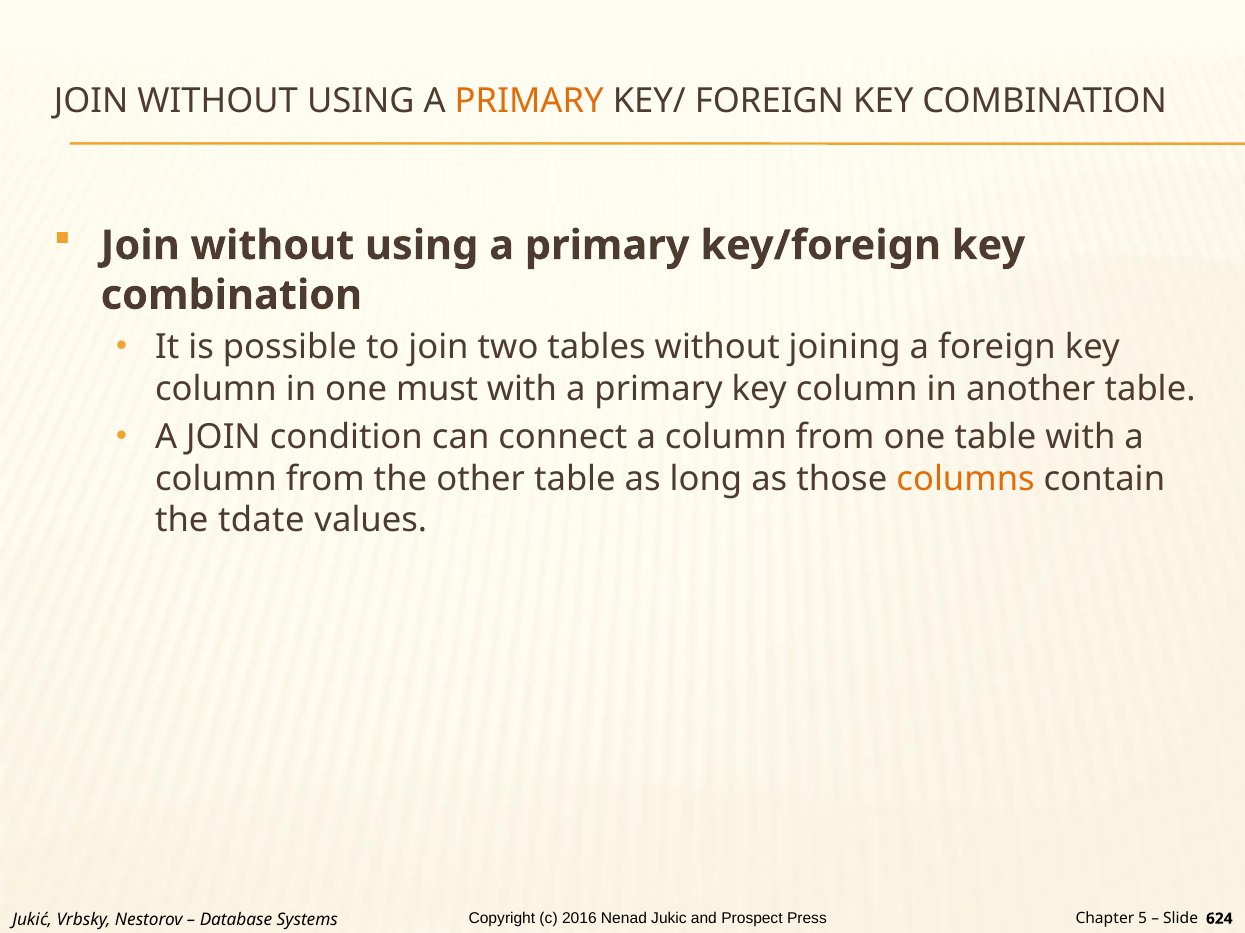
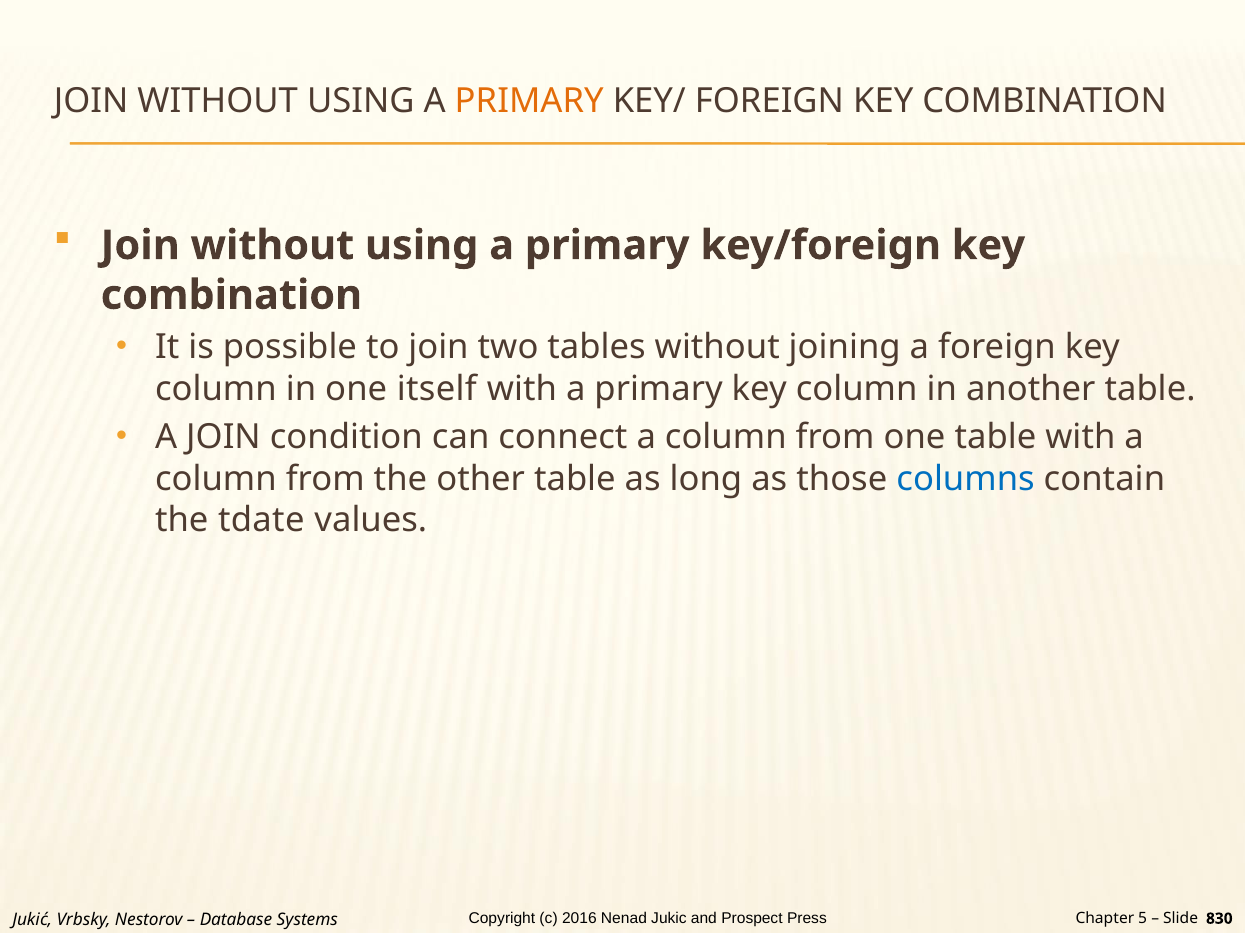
must: must -> itself
columns colour: orange -> blue
624: 624 -> 830
